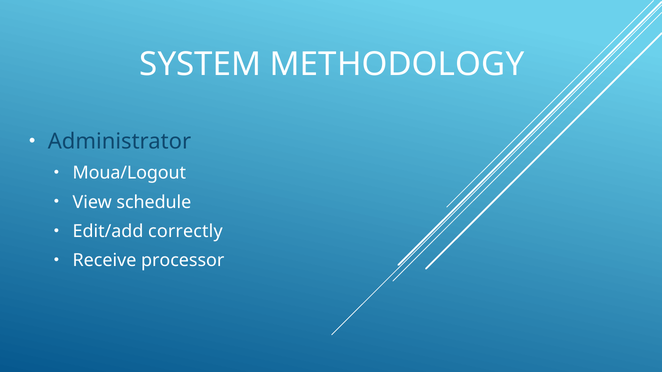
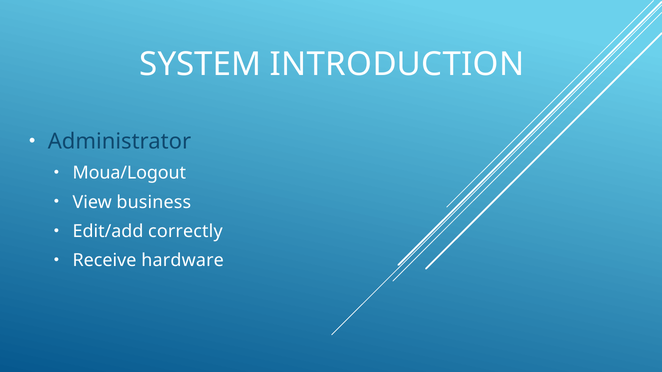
METHODOLOGY: METHODOLOGY -> INTRODUCTION
schedule: schedule -> business
processor: processor -> hardware
